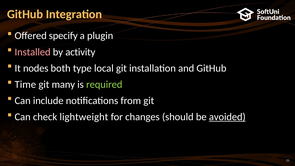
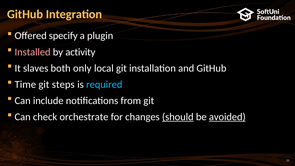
nodes: nodes -> slaves
type: type -> only
many: many -> steps
required colour: light green -> light blue
lightweight: lightweight -> orchestrate
should underline: none -> present
